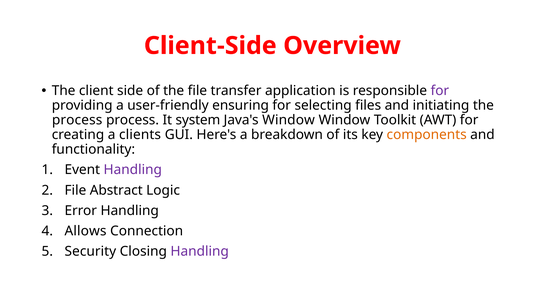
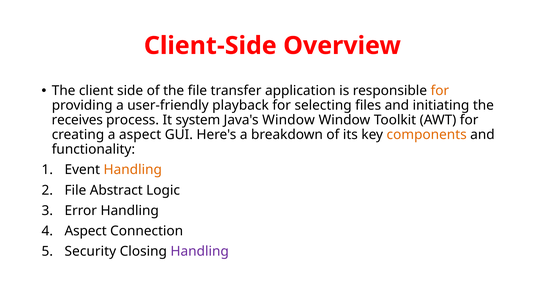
for at (440, 91) colour: purple -> orange
ensuring: ensuring -> playback
process at (77, 120): process -> receives
a clients: clients -> aspect
Handling at (133, 170) colour: purple -> orange
Allows at (86, 231): Allows -> Aspect
